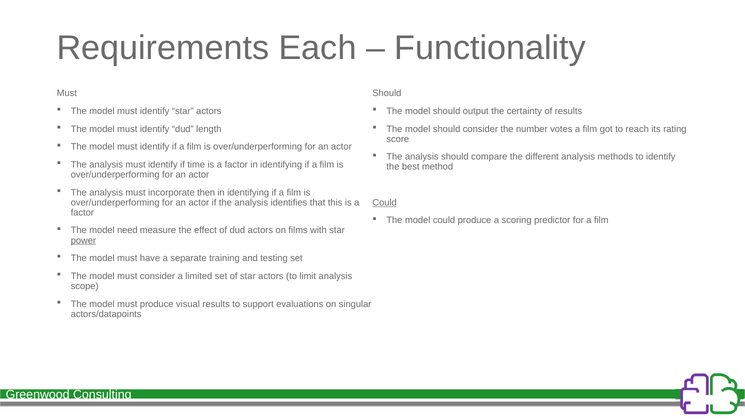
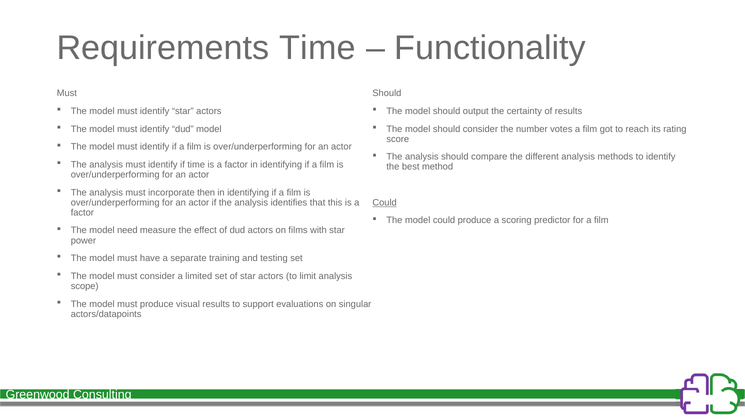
Requirements Each: Each -> Time
dud length: length -> model
power underline: present -> none
